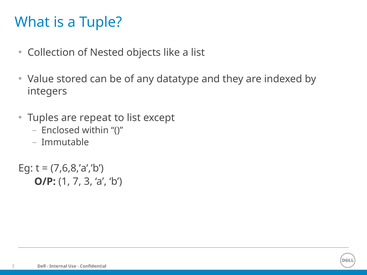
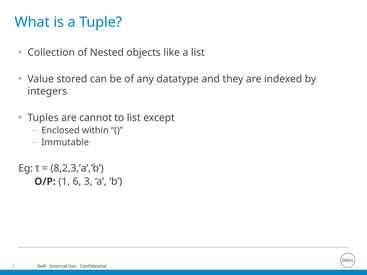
repeat: repeat -> cannot
7,6,8,’a’,’b: 7,6,8,’a’,’b -> 8,2,3,’a’,’b
7: 7 -> 6
